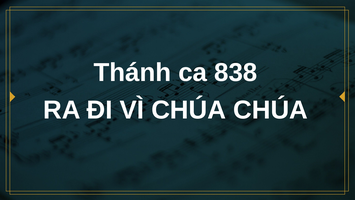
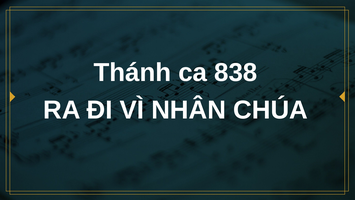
VÌ CHÚA: CHÚA -> NHÂN
